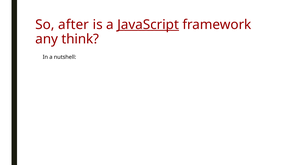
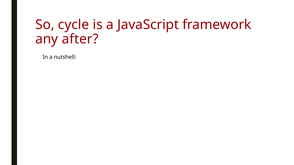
after: after -> cycle
JavaScript underline: present -> none
think: think -> after
